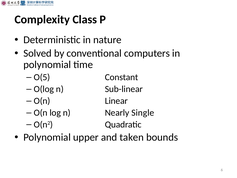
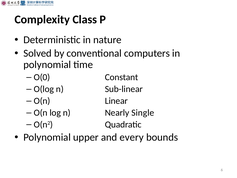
O(5: O(5 -> O(0
taken: taken -> every
